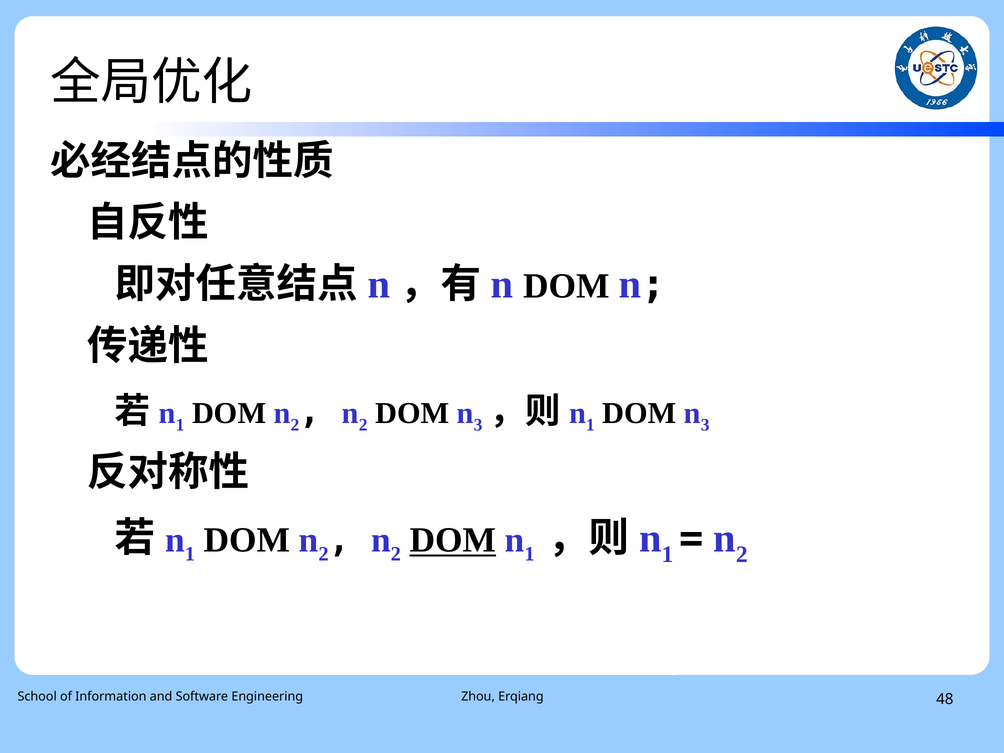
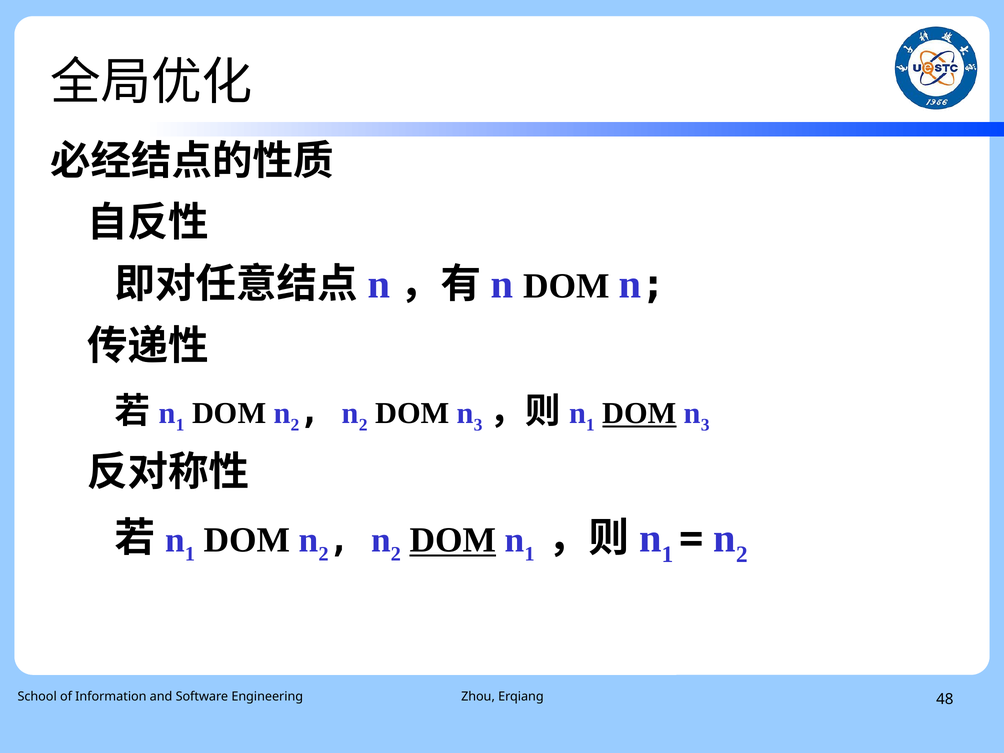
DOM at (639, 413) underline: none -> present
